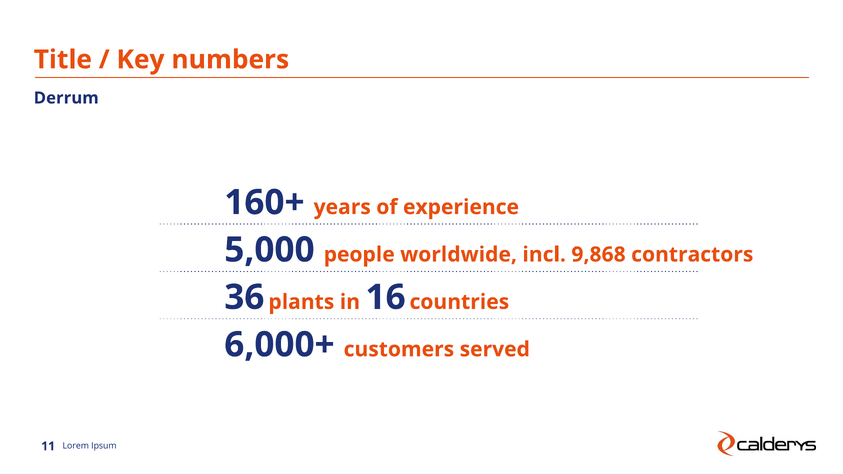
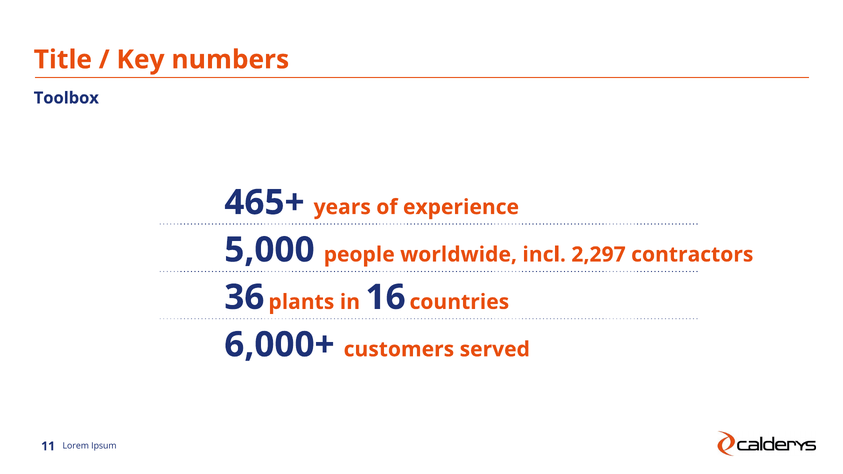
Derrum: Derrum -> Toolbox
160+: 160+ -> 465+
9,868: 9,868 -> 2,297
